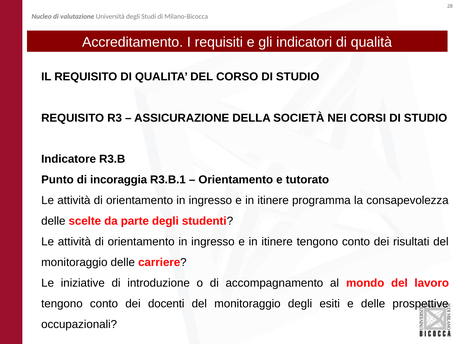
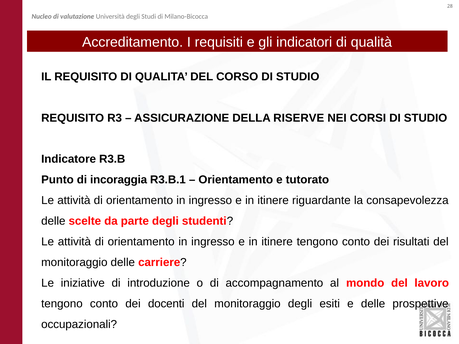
SOCIETÀ: SOCIETÀ -> RISERVE
programma: programma -> riguardante
